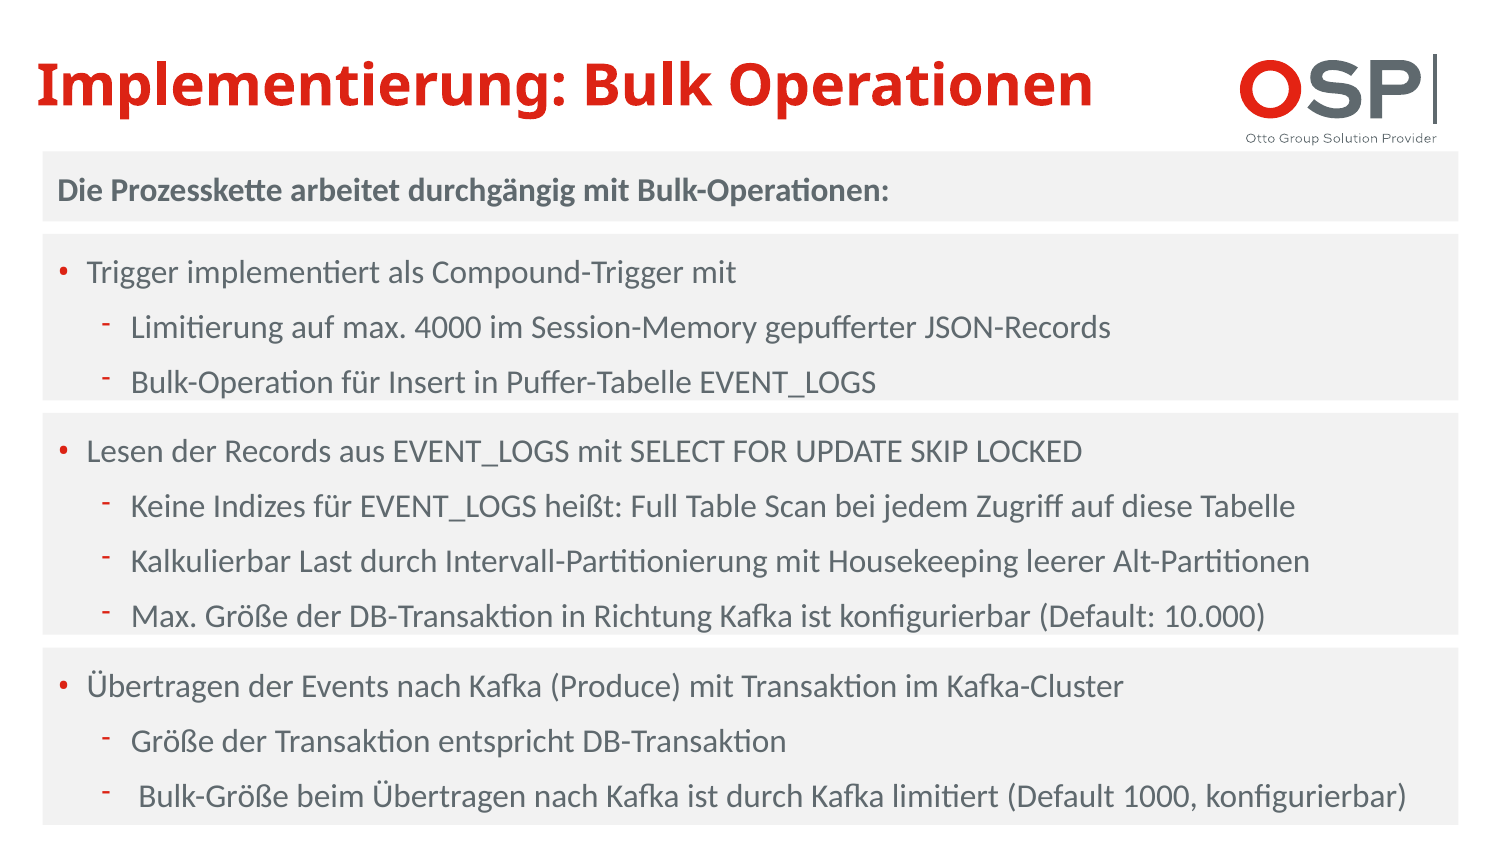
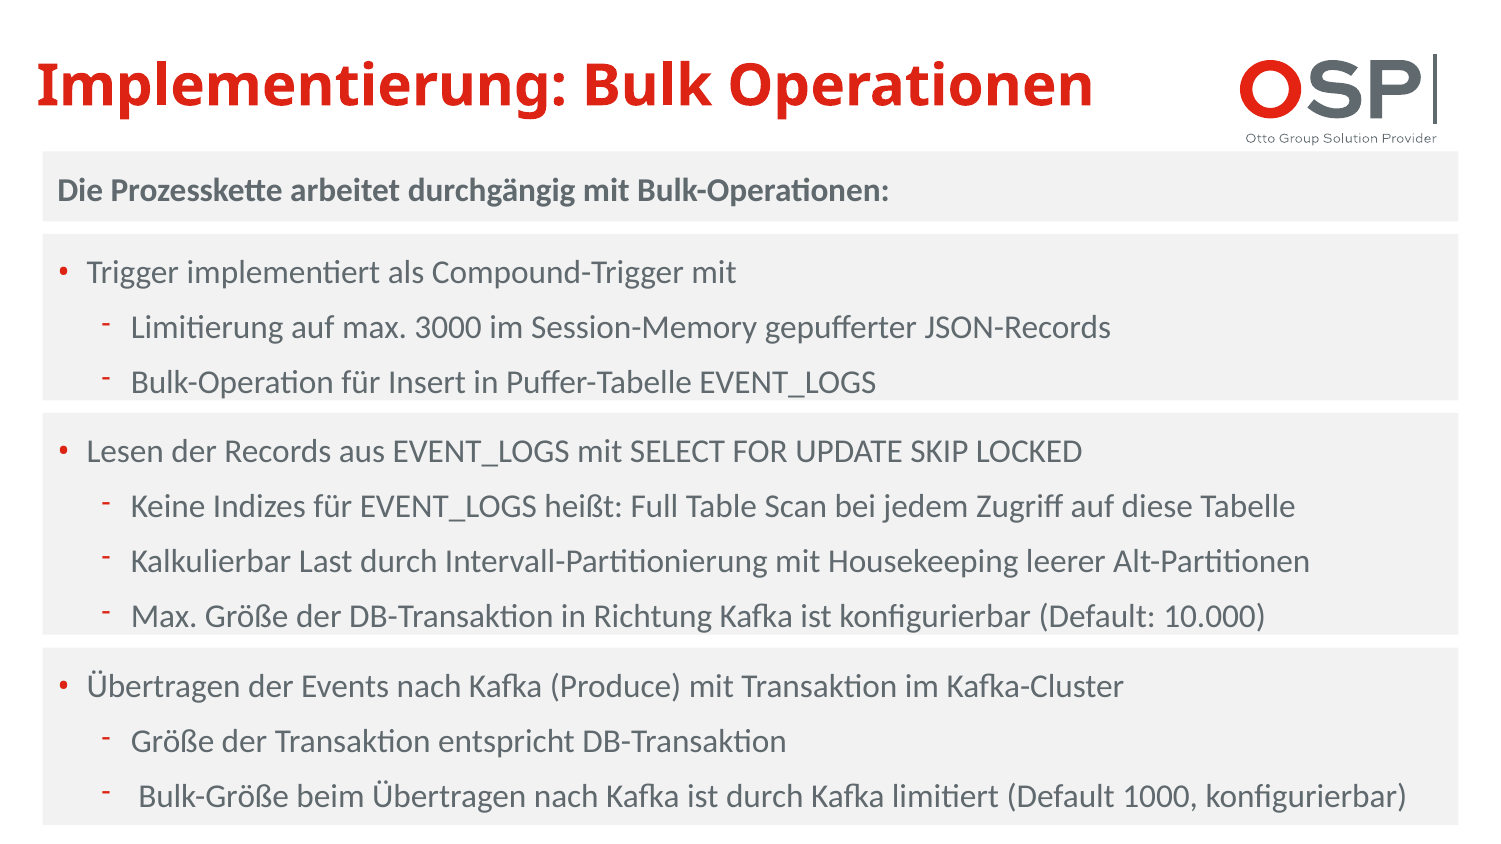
4000: 4000 -> 3000
